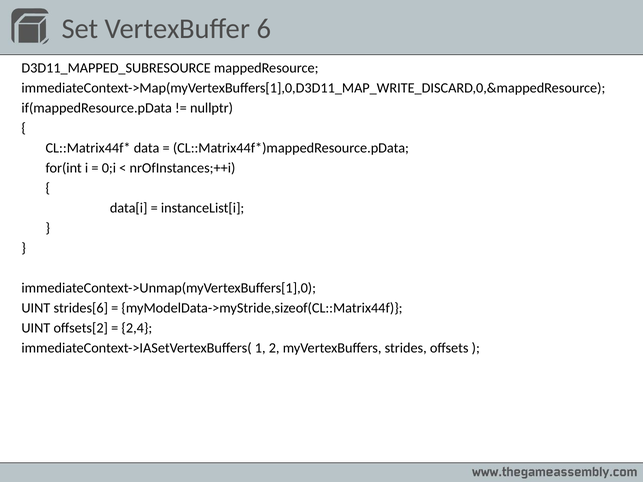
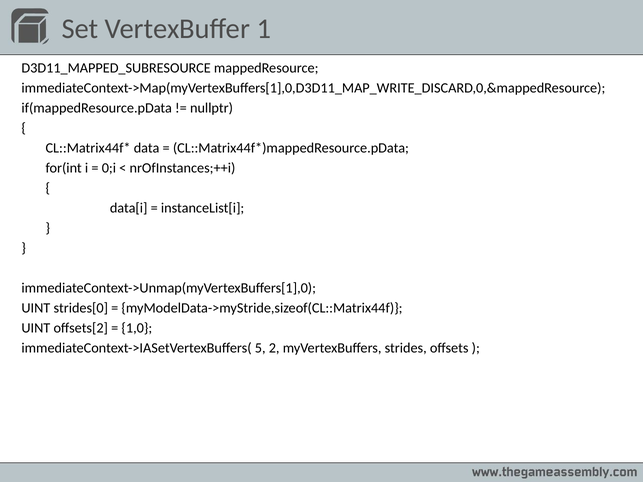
6: 6 -> 1
strides[6: strides[6 -> strides[0
2,4: 2,4 -> 1,0
1: 1 -> 5
